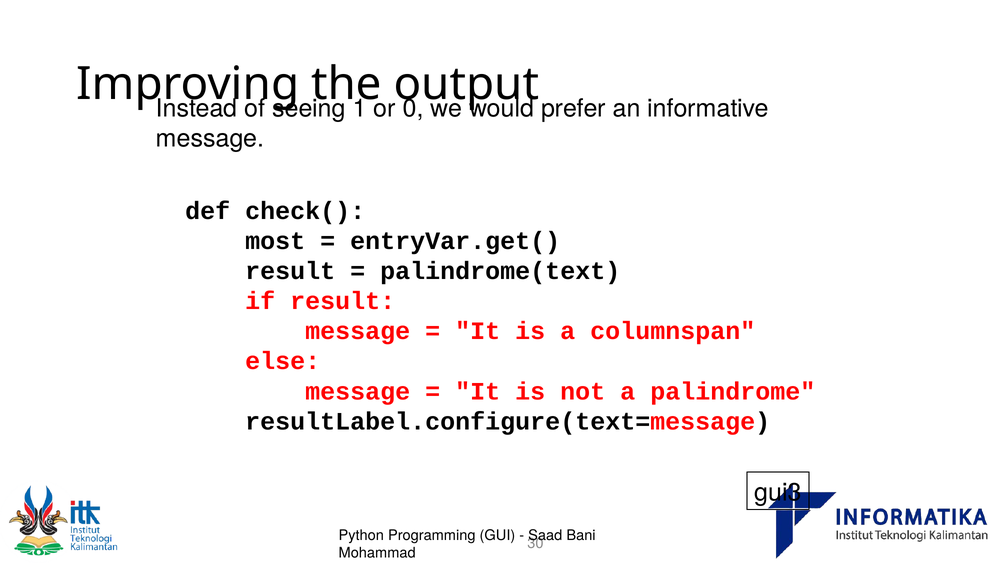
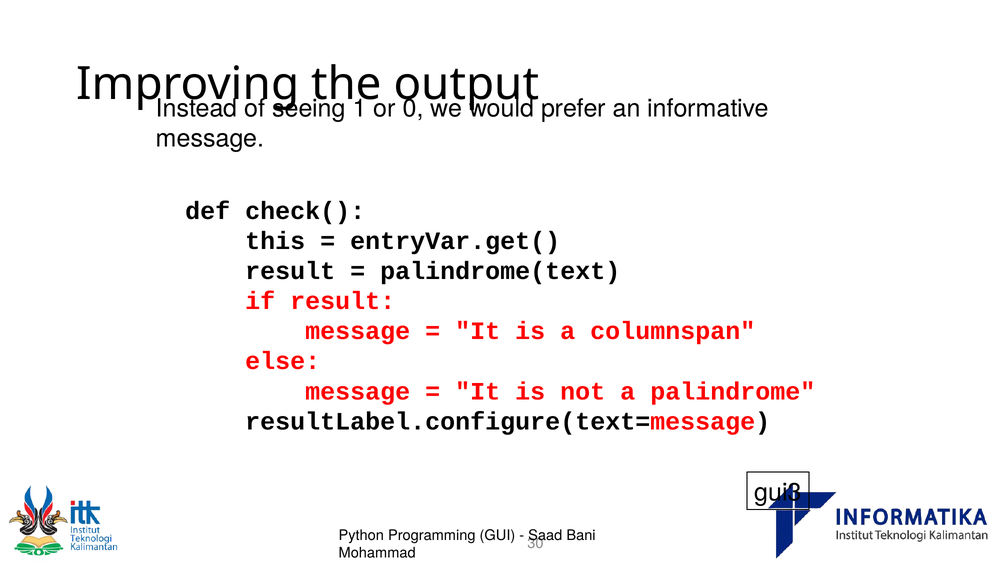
most: most -> this
